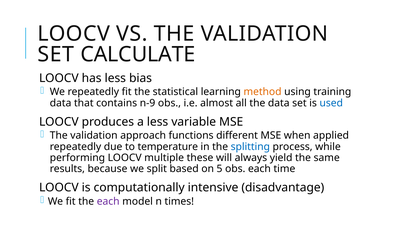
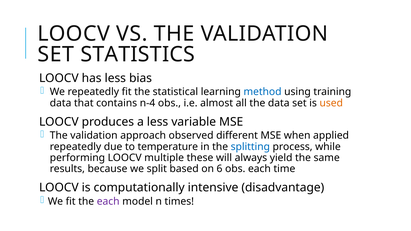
CALCULATE: CALCULATE -> STATISTICS
method colour: orange -> blue
n-9: n-9 -> n-4
used colour: blue -> orange
functions: functions -> observed
5: 5 -> 6
